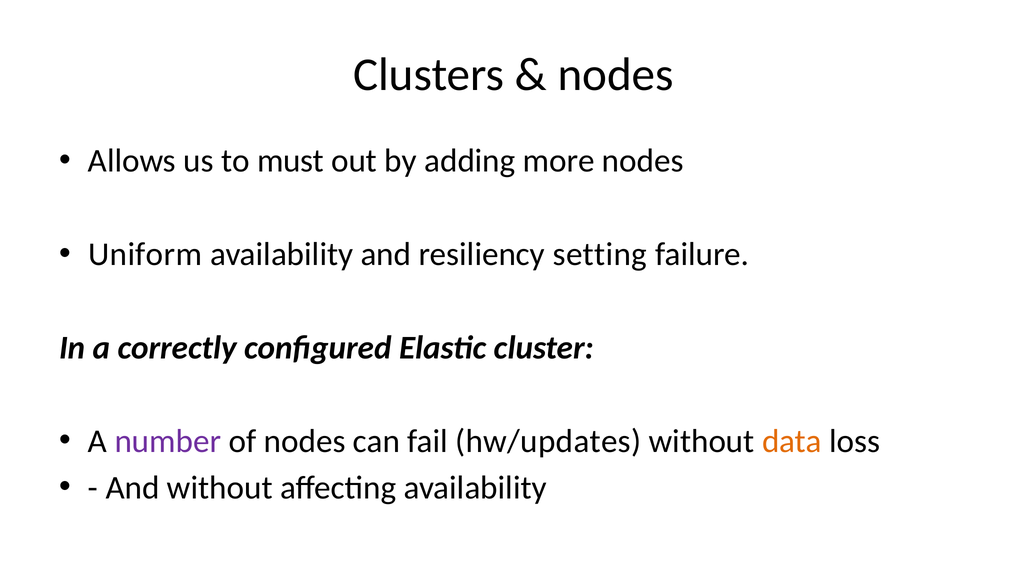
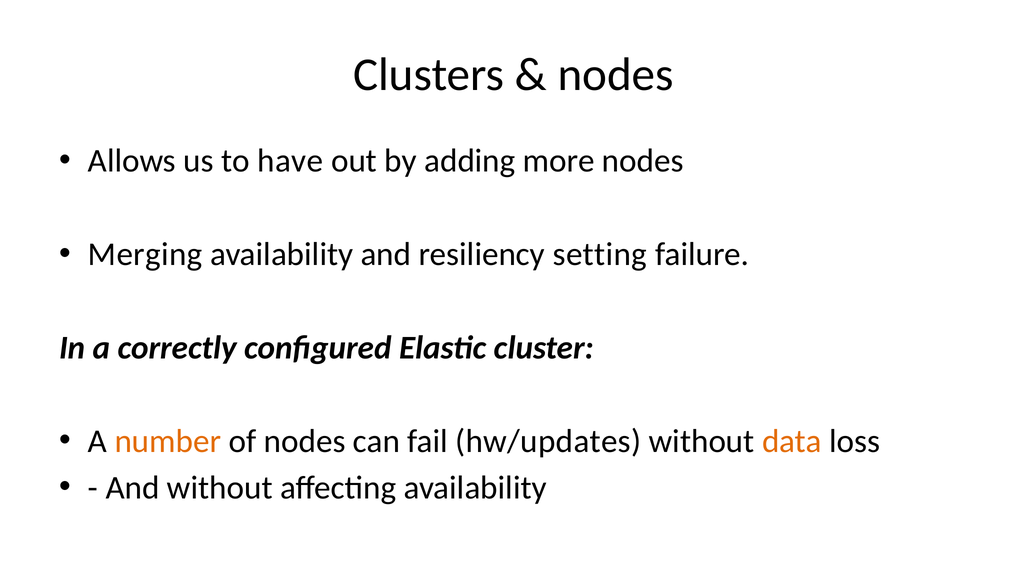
must: must -> have
Uniform: Uniform -> Merging
number colour: purple -> orange
